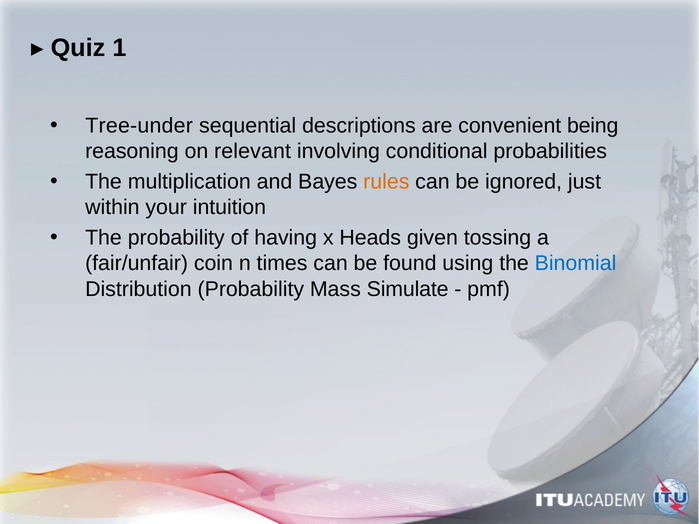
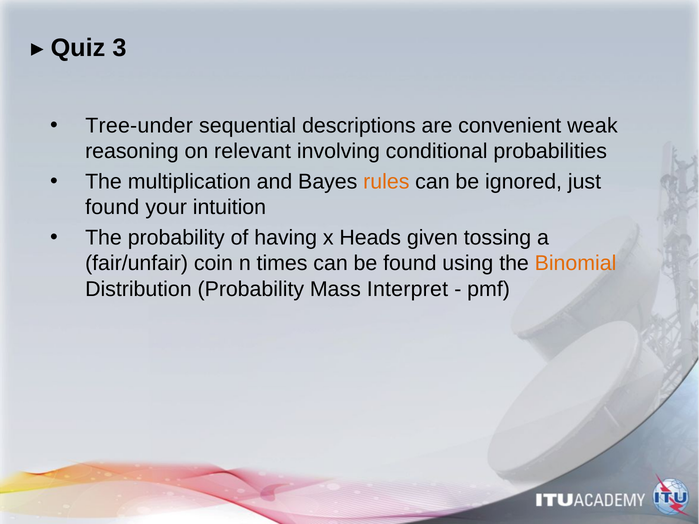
1: 1 -> 3
being: being -> weak
within at (112, 207): within -> found
Binomial colour: blue -> orange
Simulate: Simulate -> Interpret
